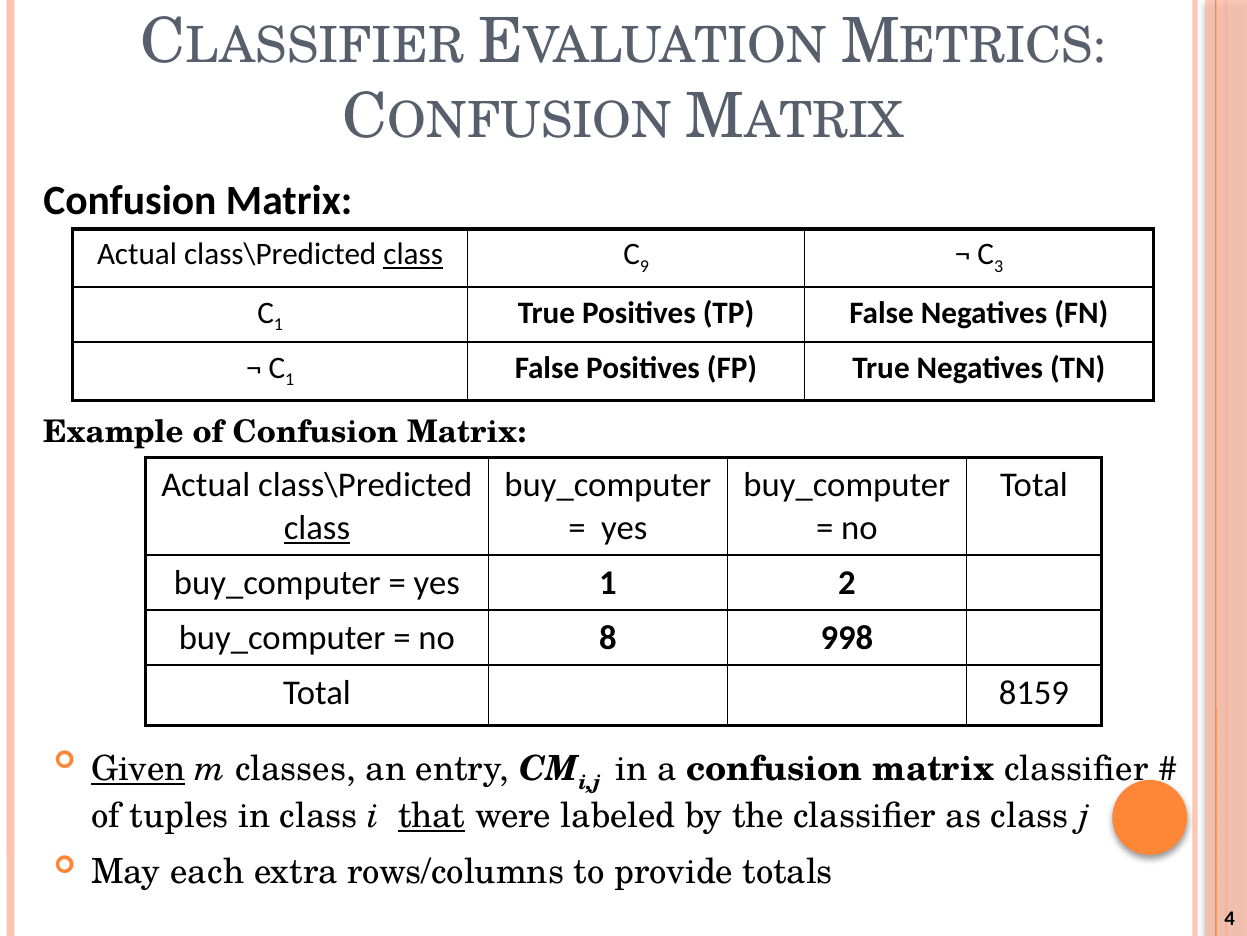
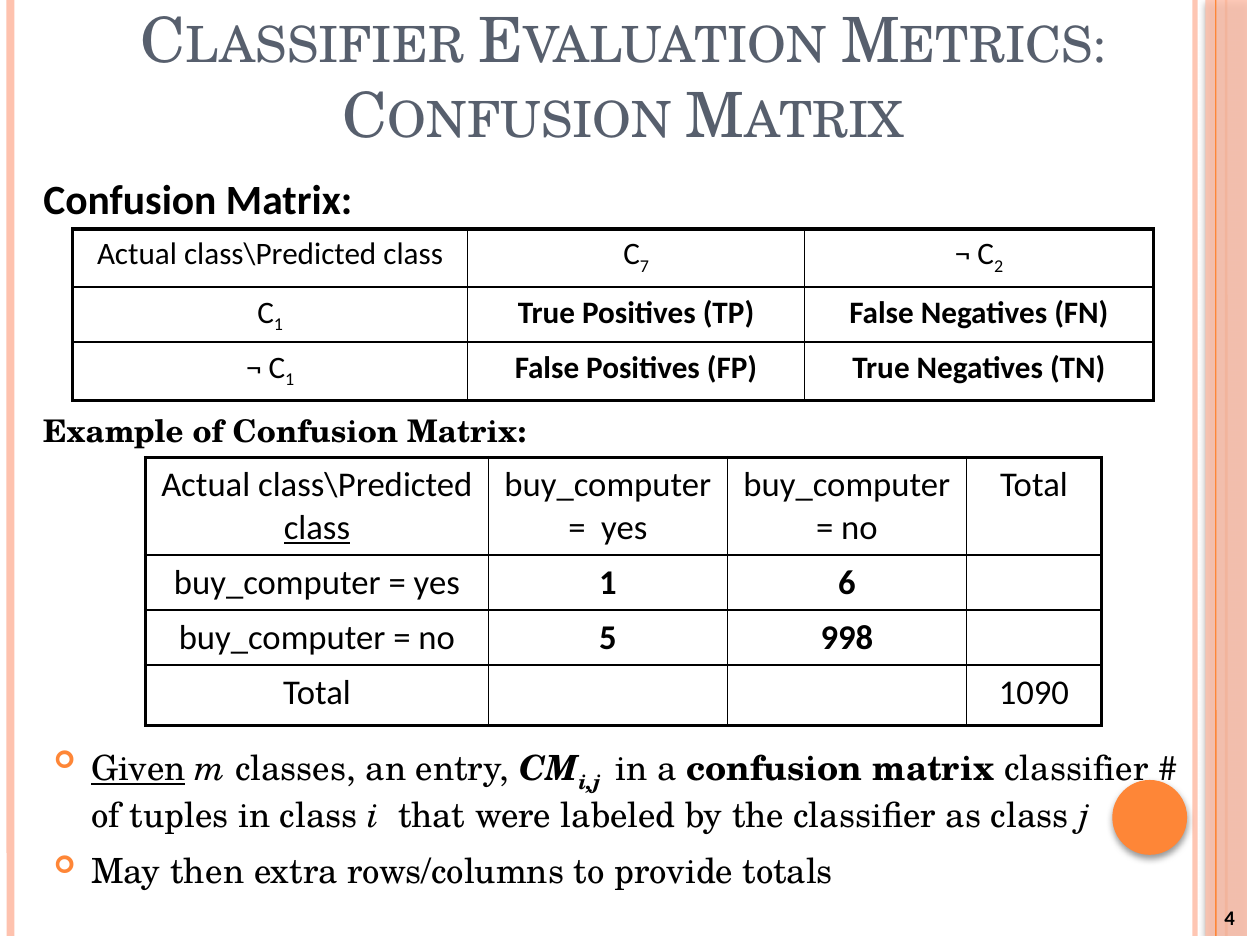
class at (413, 254) underline: present -> none
9: 9 -> 7
3: 3 -> 2
2: 2 -> 6
8: 8 -> 5
8159: 8159 -> 1090
that underline: present -> none
each: each -> then
